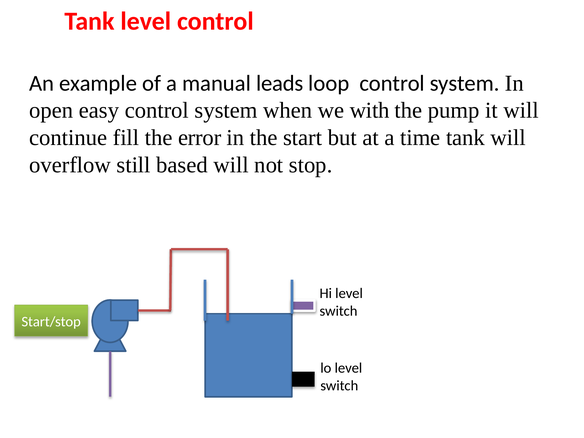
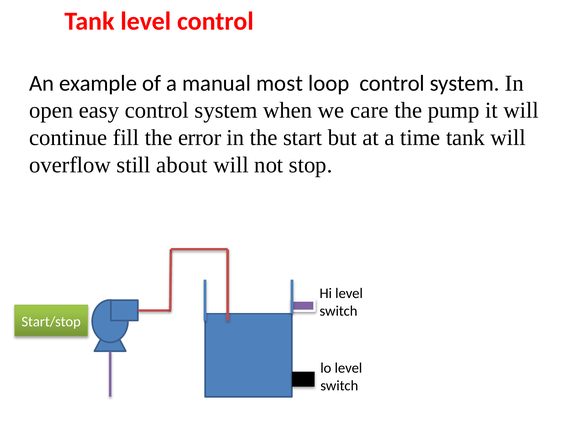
leads: leads -> most
with: with -> care
based: based -> about
